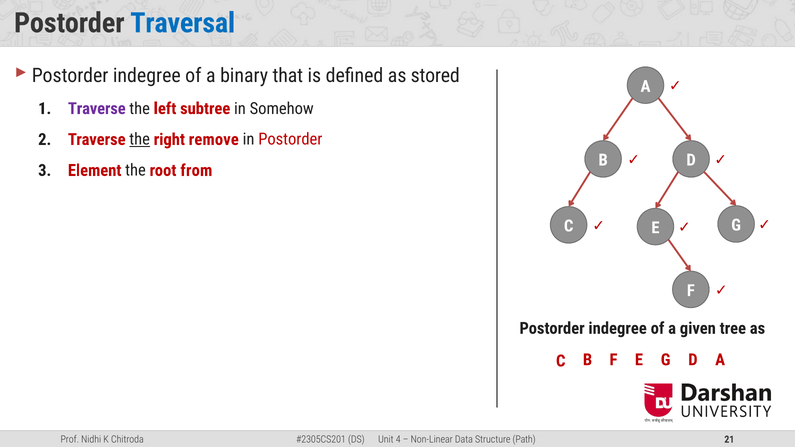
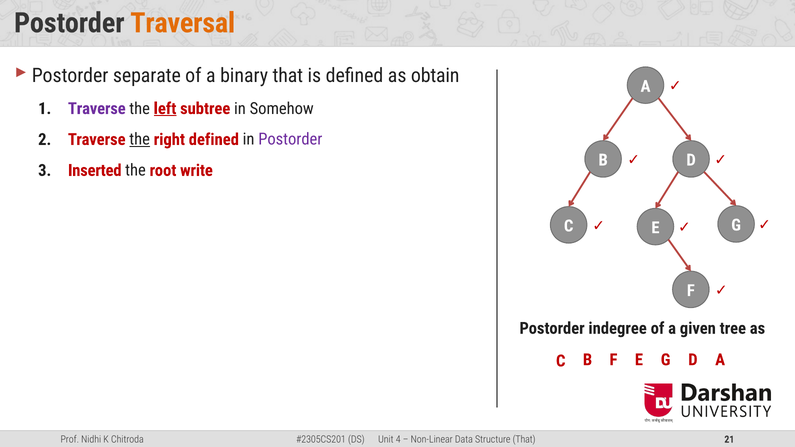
Traversal colour: blue -> orange
indegree at (147, 76): indegree -> separate
stored: stored -> obtain
left underline: none -> present
right remove: remove -> defined
Postorder at (290, 140) colour: red -> purple
Element: Element -> Inserted
from: from -> write
Path at (524, 440): Path -> That
